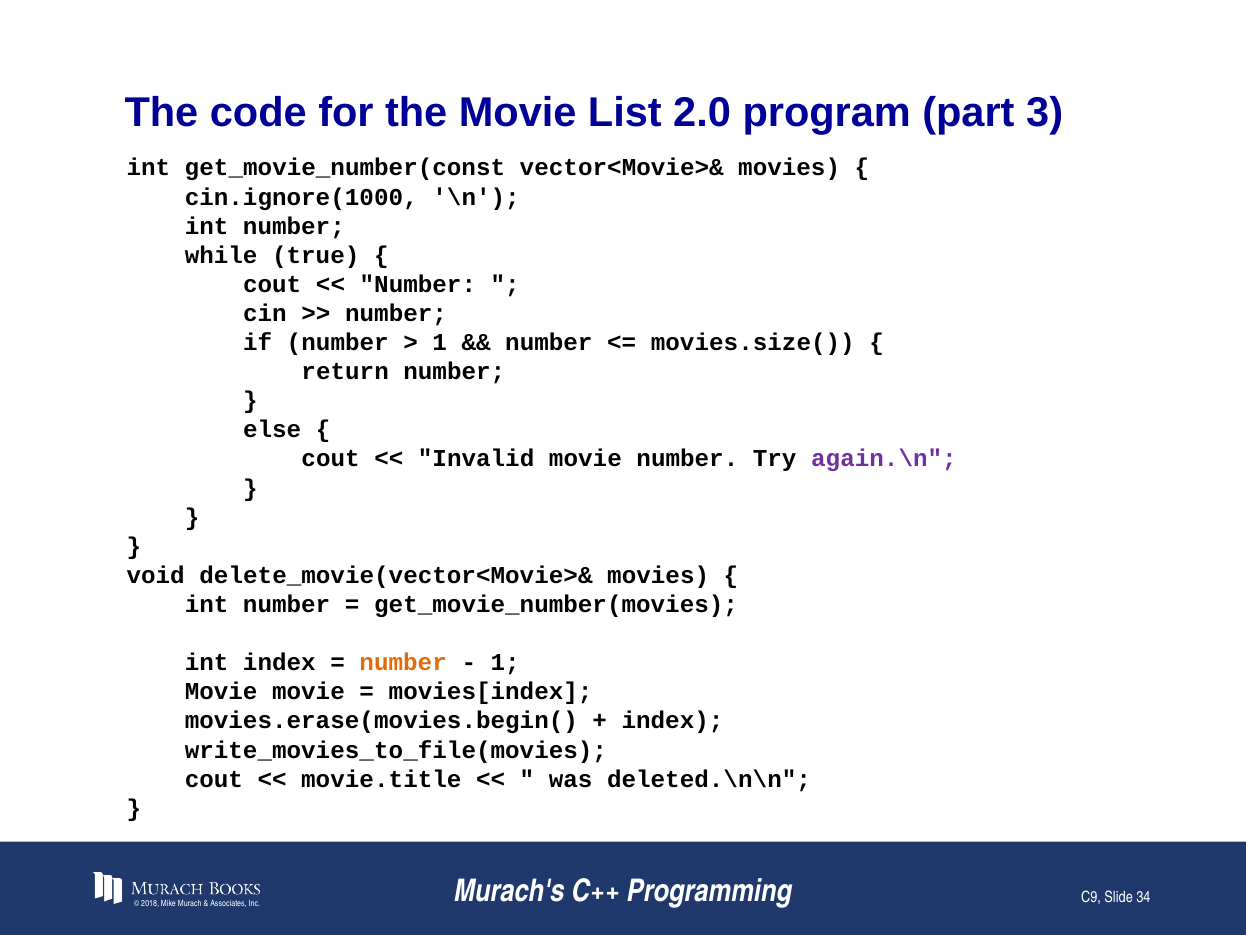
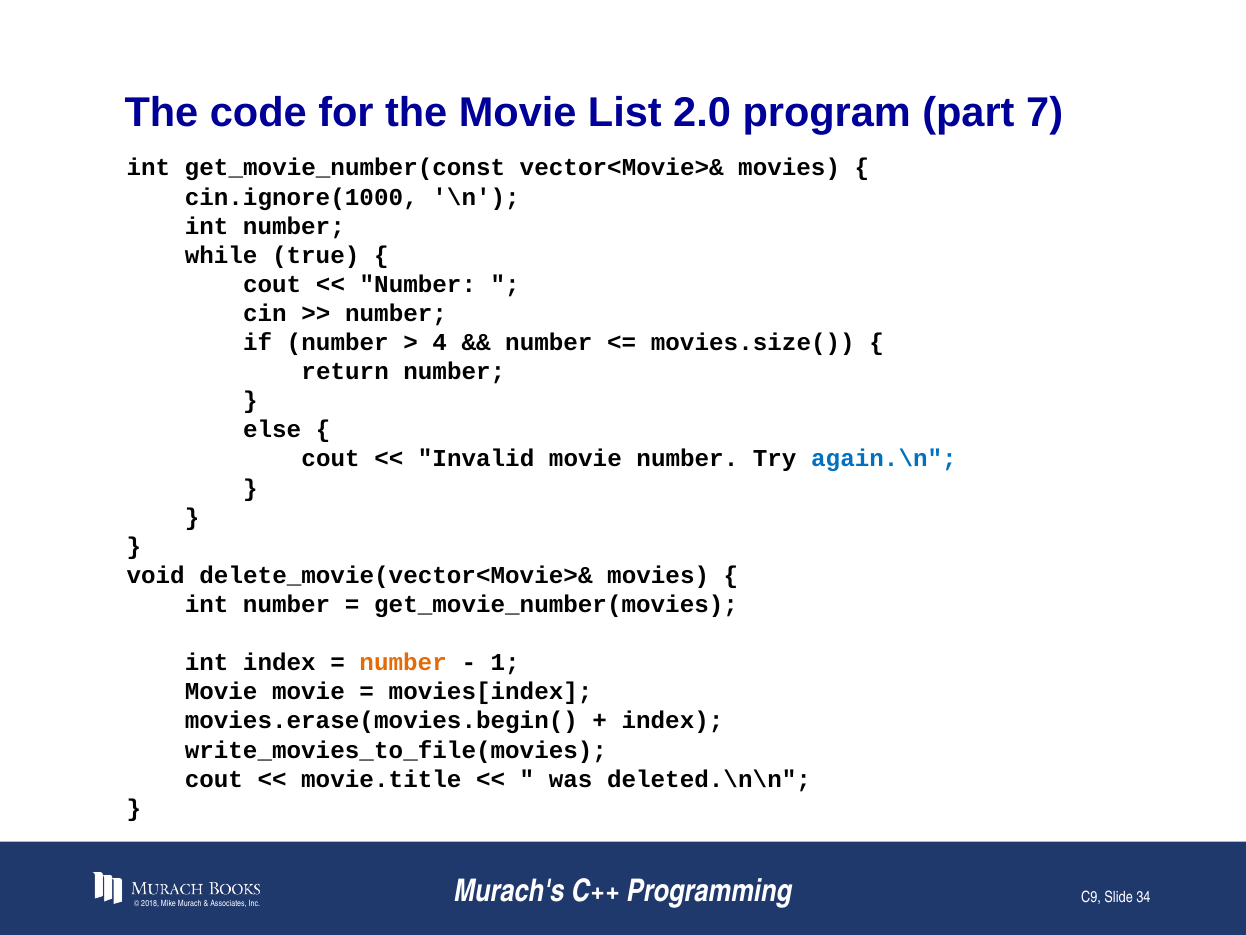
3: 3 -> 7
1 at (440, 342): 1 -> 4
again.\n colour: purple -> blue
